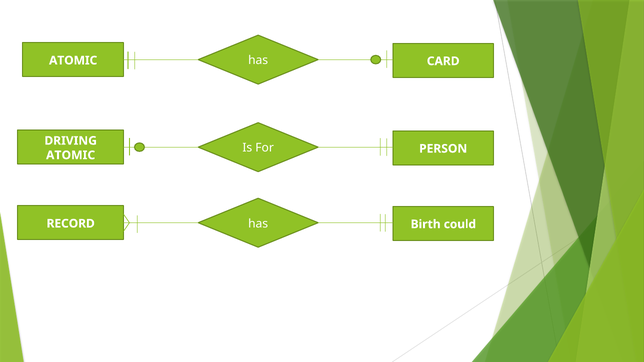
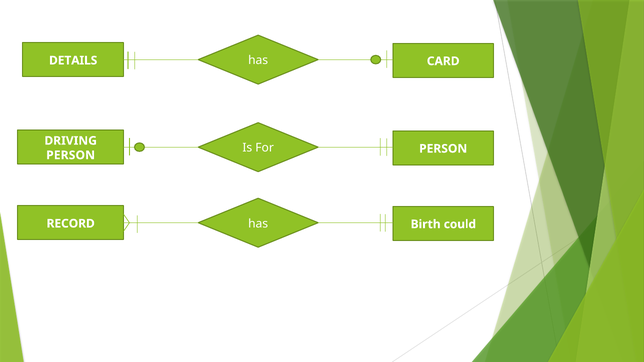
ATOMIC at (73, 60): ATOMIC -> DETAILS
ATOMIC at (71, 155): ATOMIC -> PERSON
